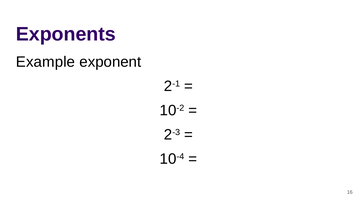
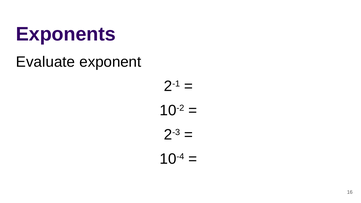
Example: Example -> Evaluate
